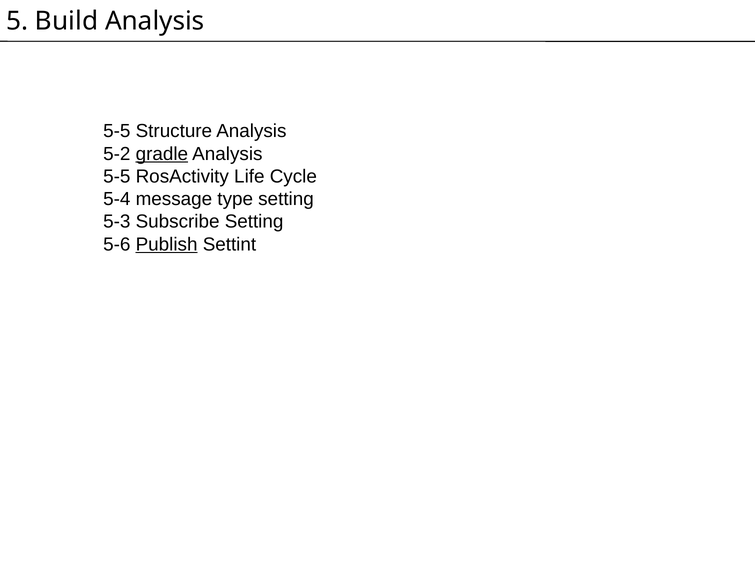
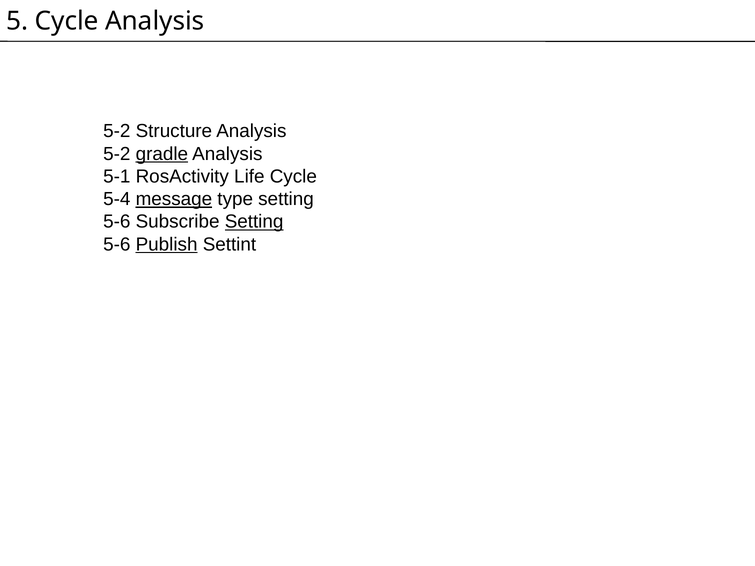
5 Build: Build -> Cycle
5-5 at (117, 131): 5-5 -> 5-2
5-5 at (117, 177): 5-5 -> 5-1
message underline: none -> present
5-3 at (117, 222): 5-3 -> 5-6
Setting at (254, 222) underline: none -> present
